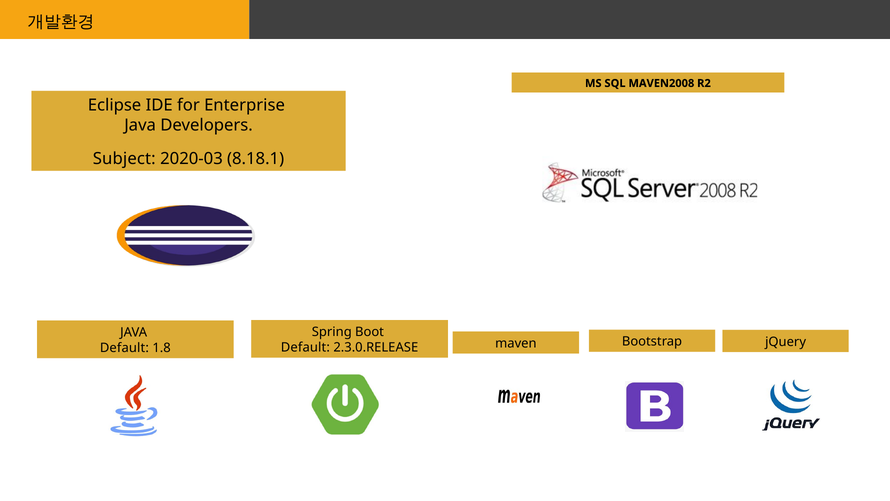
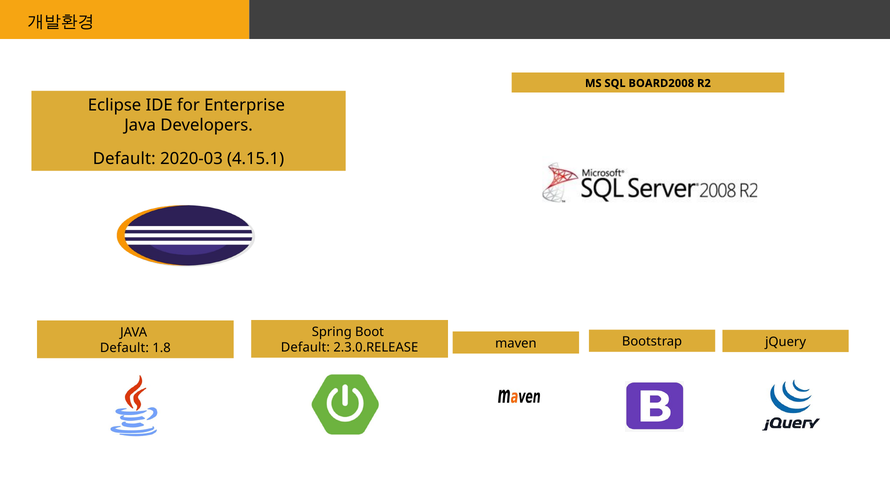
MAVEN2008: MAVEN2008 -> BOARD2008
Subject at (124, 159): Subject -> Default
8.18.1: 8.18.1 -> 4.15.1
